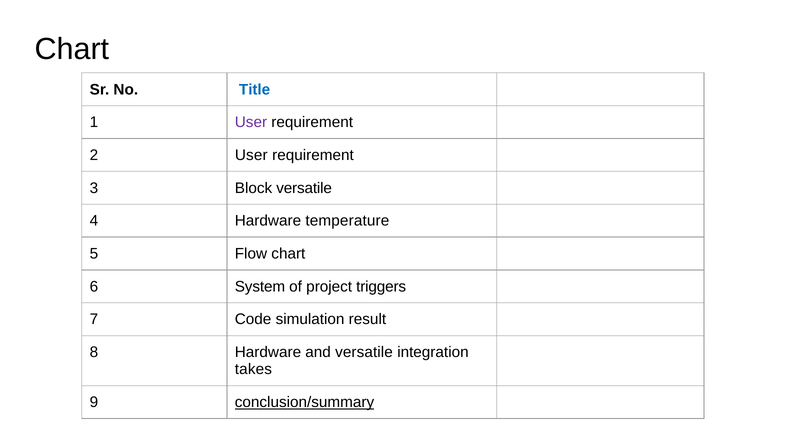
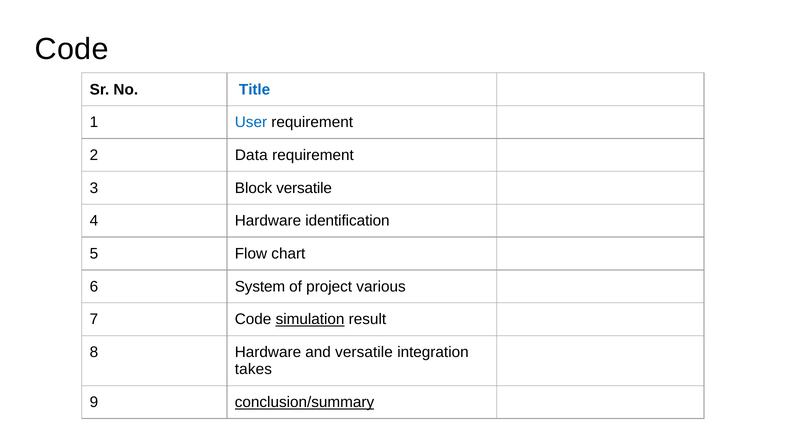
Chart at (72, 49): Chart -> Code
User at (251, 122) colour: purple -> blue
2 User: User -> Data
temperature: temperature -> identification
triggers: triggers -> various
simulation underline: none -> present
